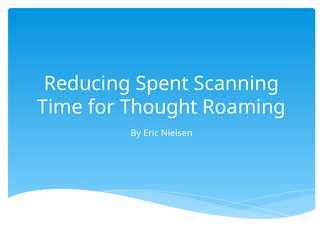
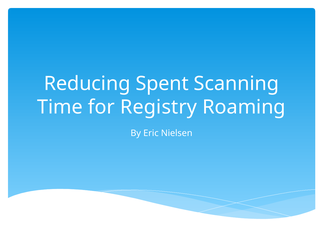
Thought: Thought -> Registry
